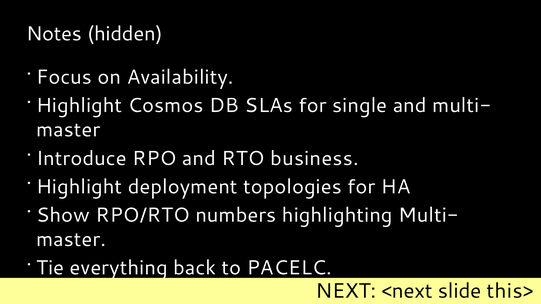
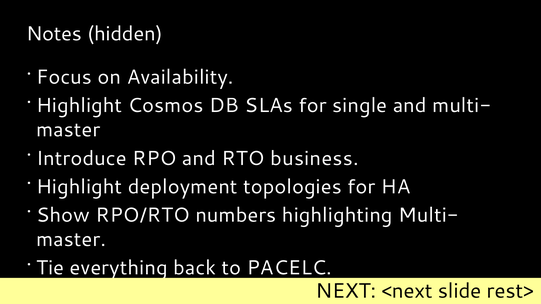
this>: this> -> rest>
